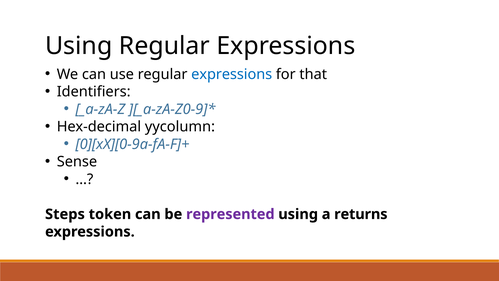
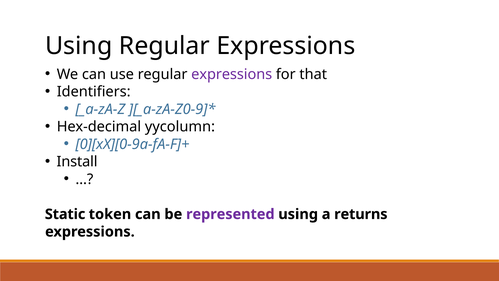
expressions at (232, 74) colour: blue -> purple
Sense: Sense -> Install
Steps: Steps -> Static
